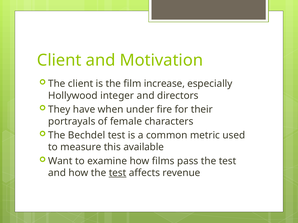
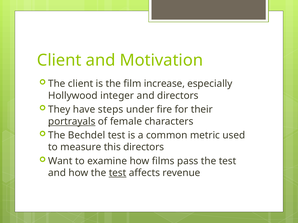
when: when -> steps
portrayals underline: none -> present
this available: available -> directors
